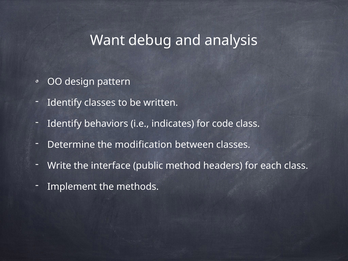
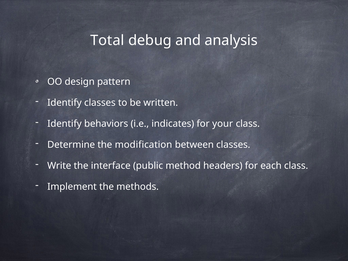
Want: Want -> Total
code: code -> your
